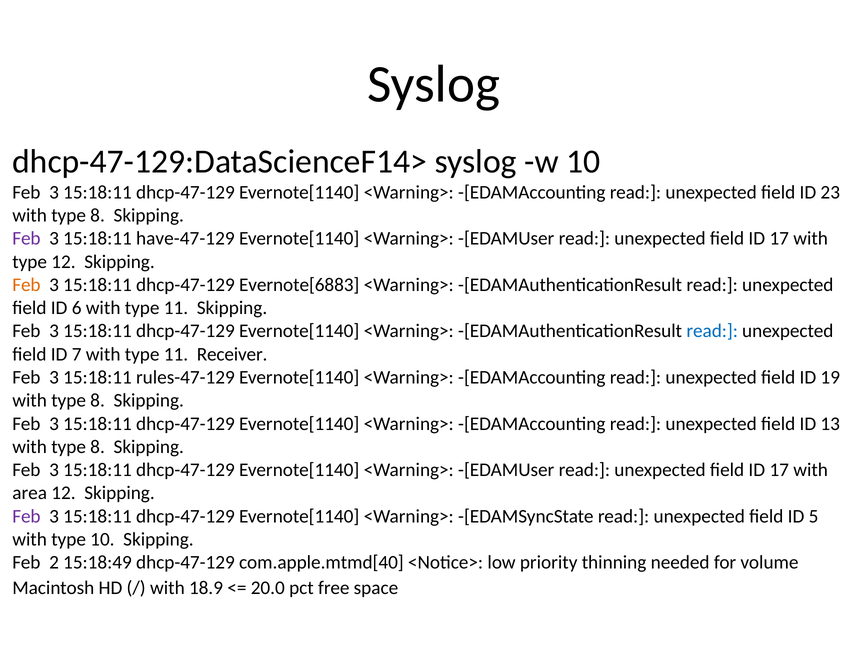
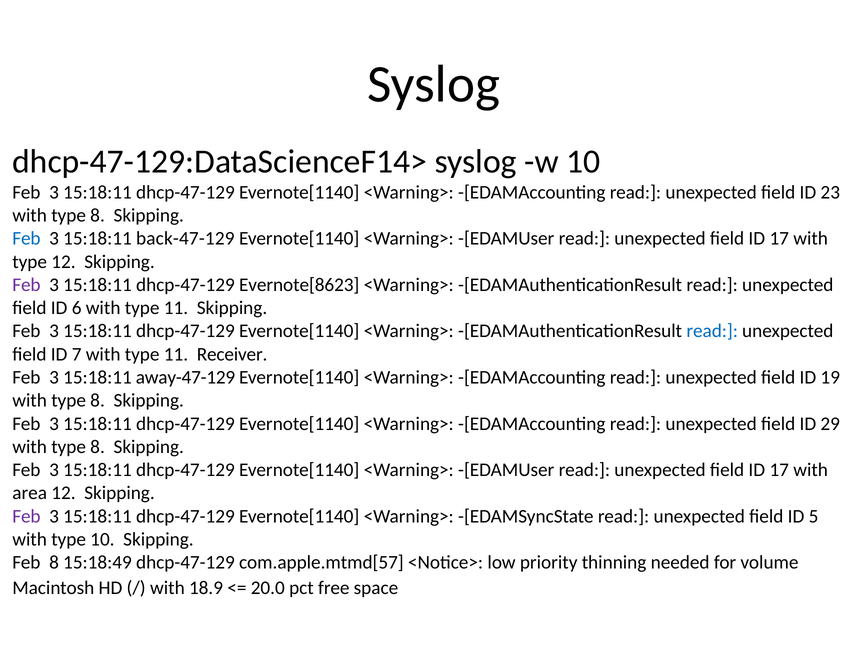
Feb at (26, 238) colour: purple -> blue
have-47-129: have-47-129 -> back-47-129
Feb at (26, 285) colour: orange -> purple
Evernote[6883: Evernote[6883 -> Evernote[8623
rules-47-129: rules-47-129 -> away-47-129
13: 13 -> 29
Feb 2: 2 -> 8
com.apple.mtmd[40: com.apple.mtmd[40 -> com.apple.mtmd[57
